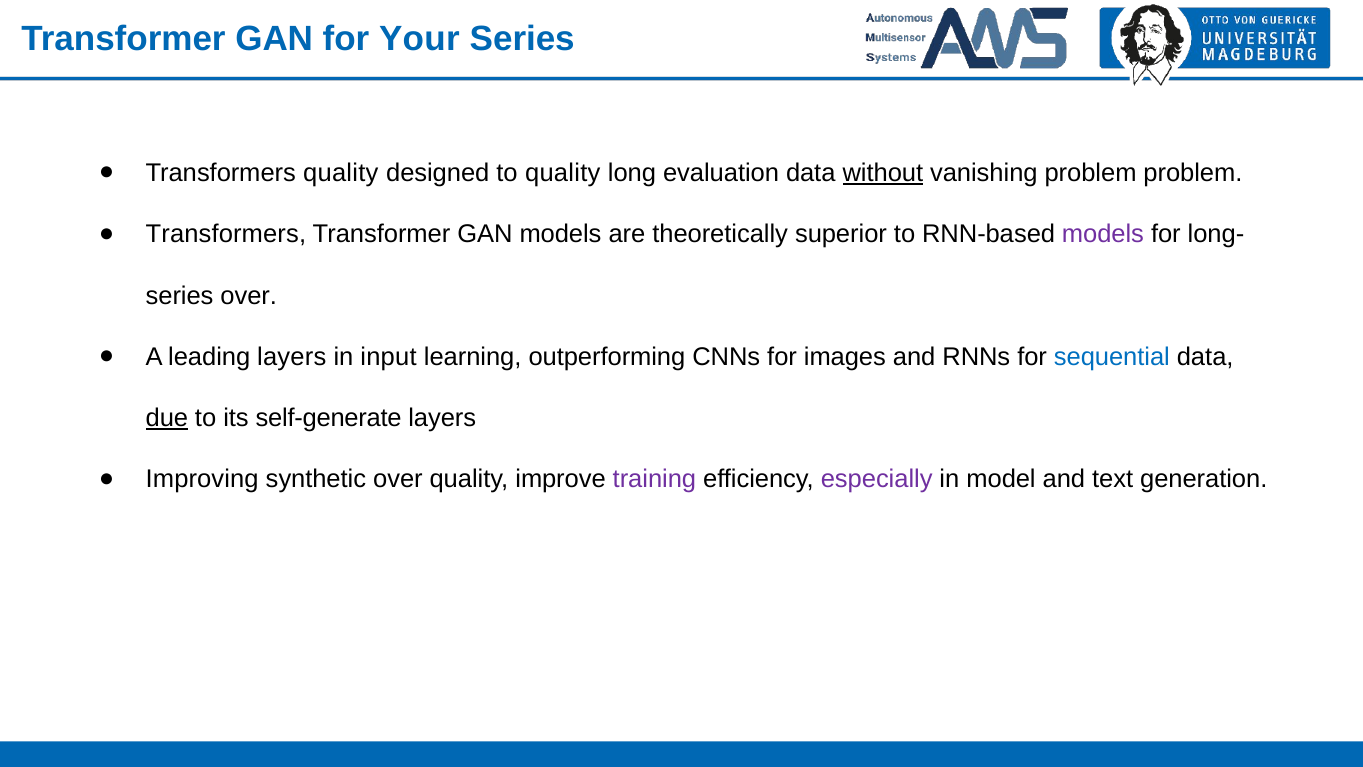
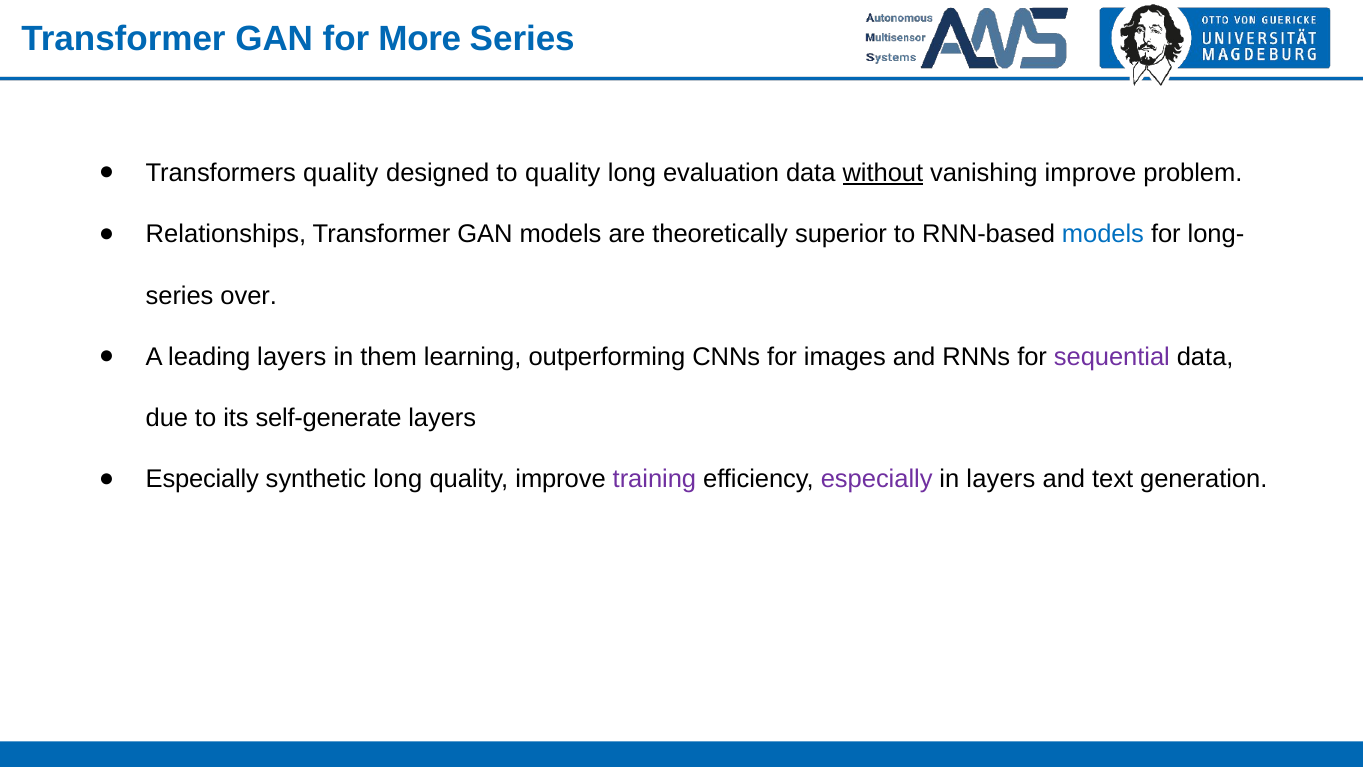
Your: Your -> More
vanishing problem: problem -> improve
Transformers at (226, 234): Transformers -> Relationships
models at (1103, 234) colour: purple -> blue
input: input -> them
sequential colour: blue -> purple
due underline: present -> none
Improving at (202, 479): Improving -> Especially
synthetic over: over -> long
in model: model -> layers
